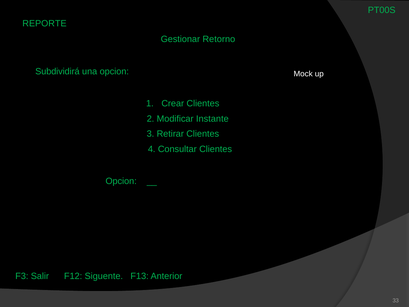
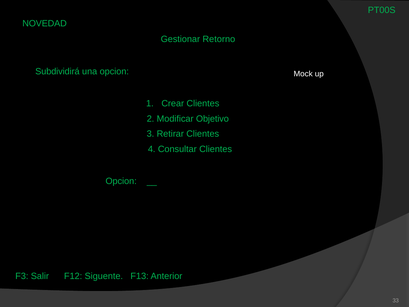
REPORTE: REPORTE -> NOVEDAD
Instante: Instante -> Objetivo
